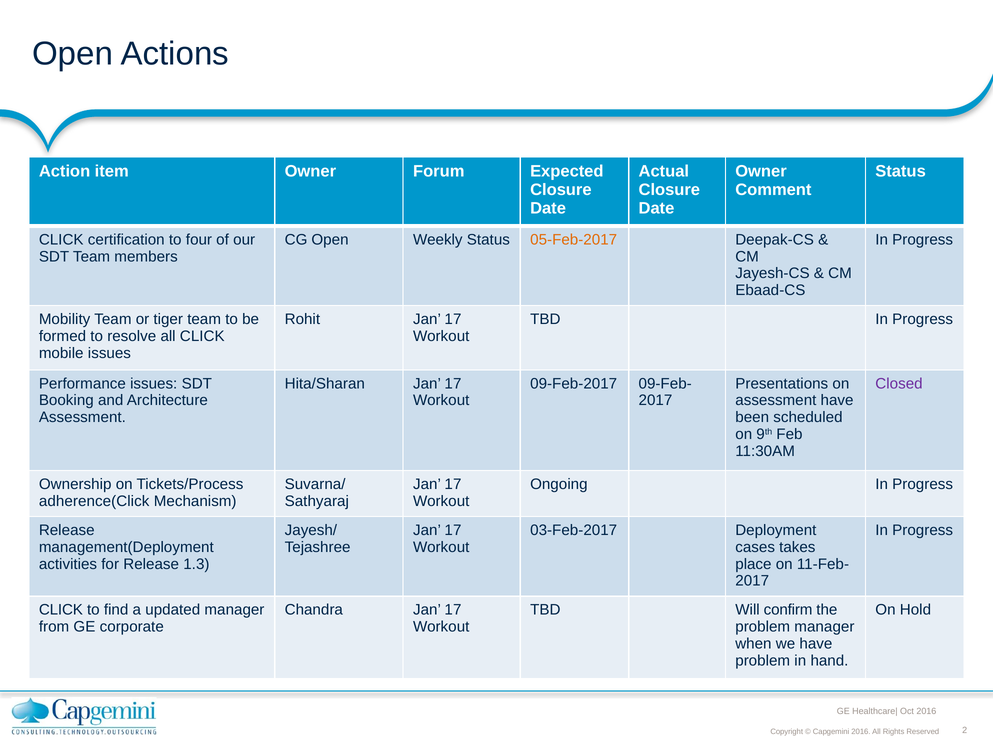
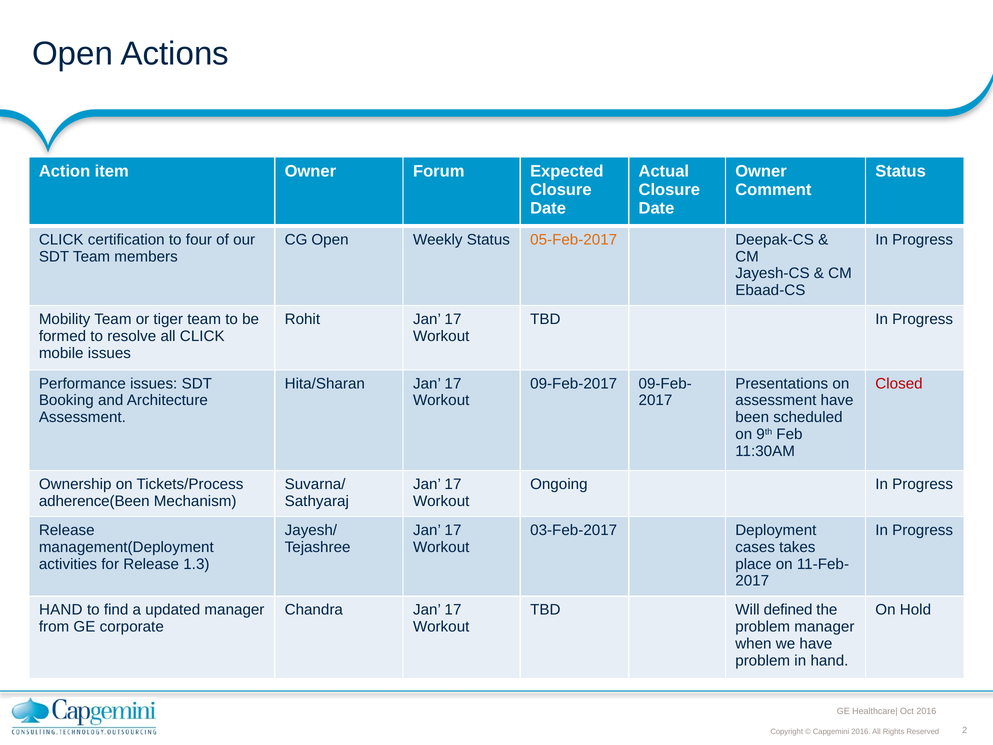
Closed colour: purple -> red
adherence(Click: adherence(Click -> adherence(Been
CLICK at (61, 610): CLICK -> HAND
confirm: confirm -> defined
